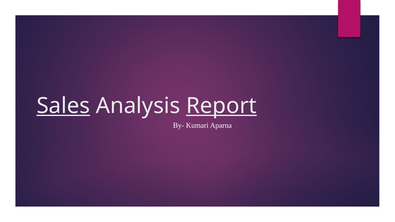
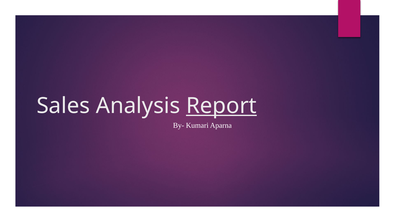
Sales underline: present -> none
